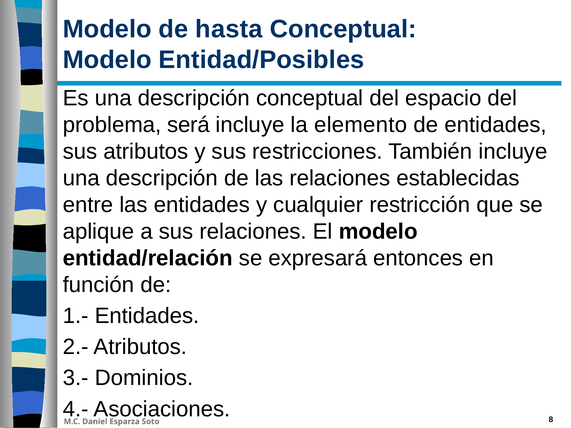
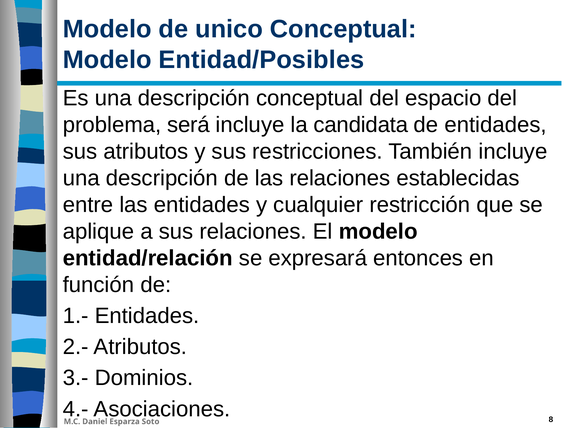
hasta: hasta -> unico
elemento: elemento -> candidata
